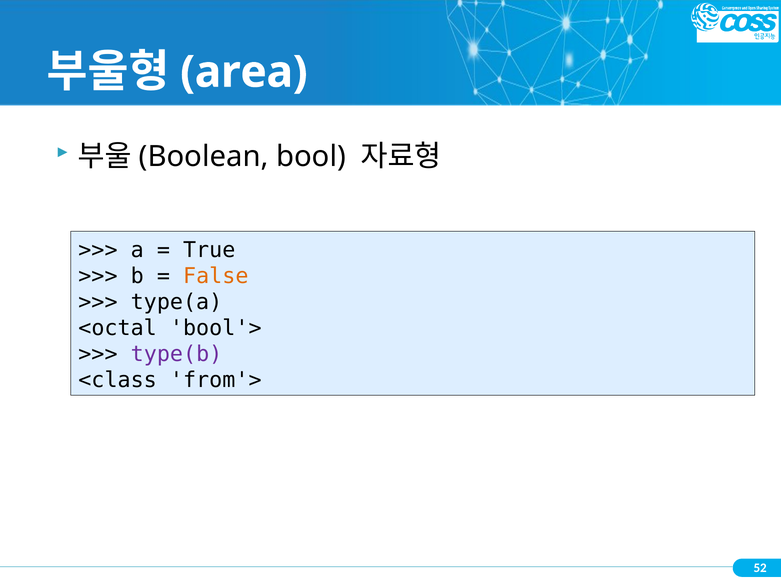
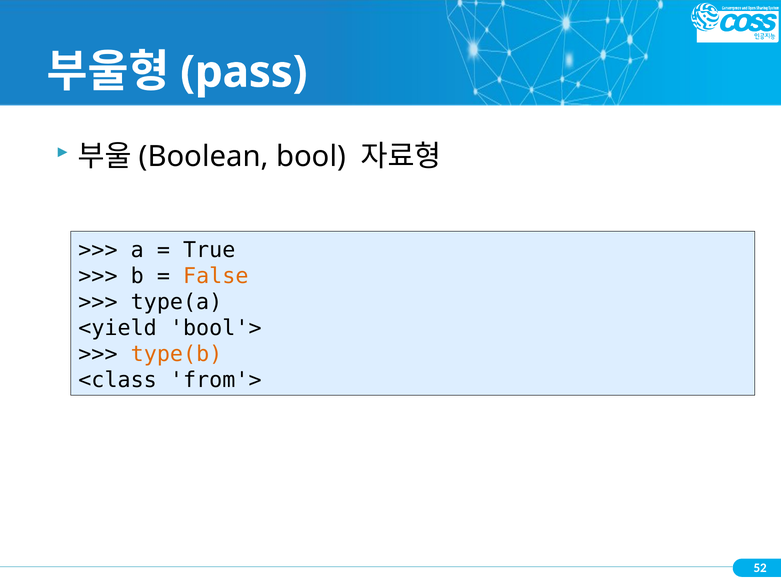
area: area -> pass
<octal: <octal -> <yield
type(b colour: purple -> orange
